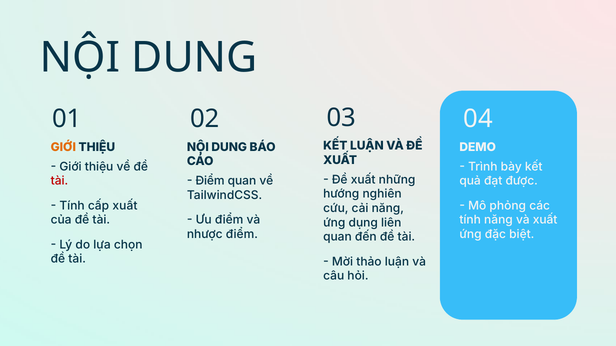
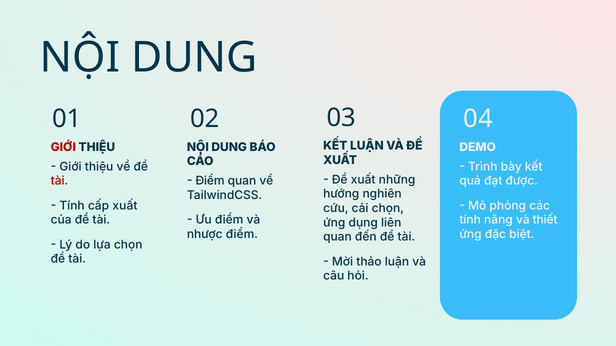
GIỚI at (63, 147) colour: orange -> red
cải năng: năng -> chọn
và xuất: xuất -> thiết
